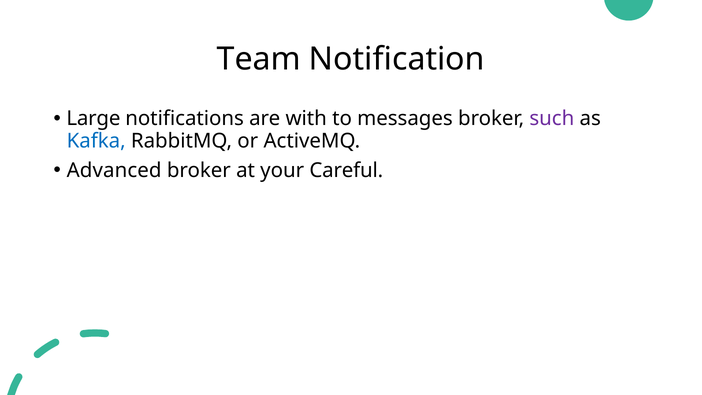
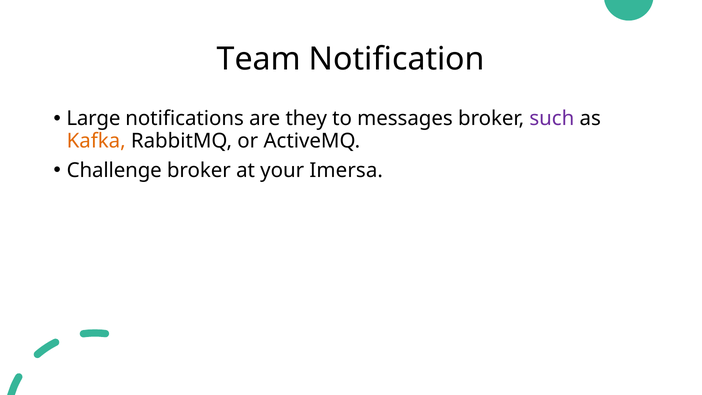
with: with -> they
Kafka colour: blue -> orange
Advanced: Advanced -> Challenge
Careful: Careful -> Imersa
